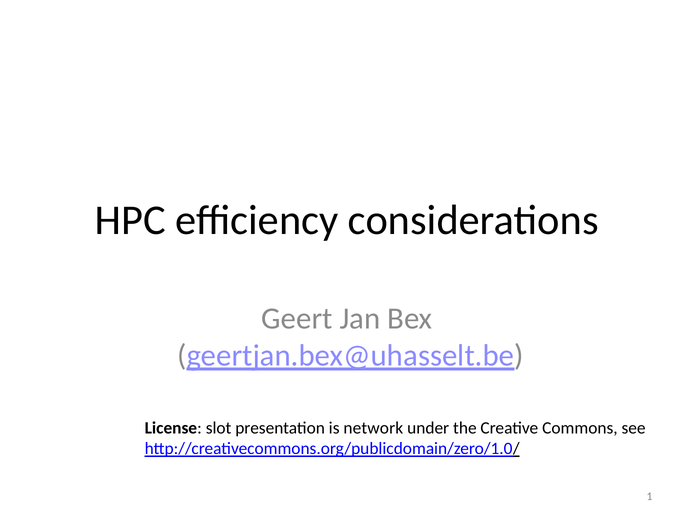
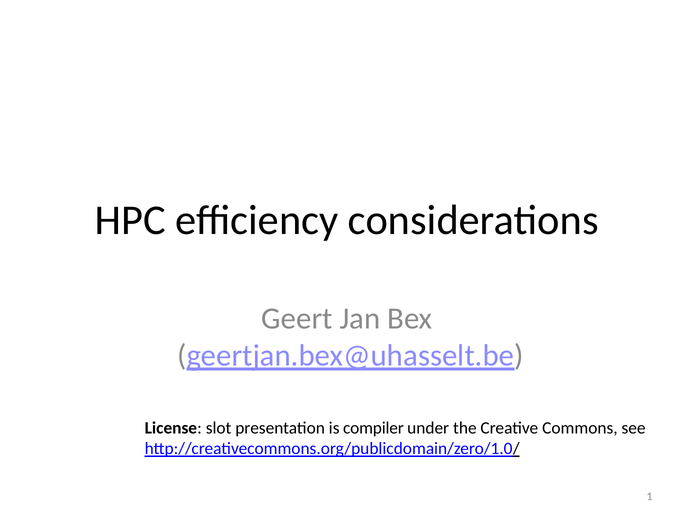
network: network -> compiler
